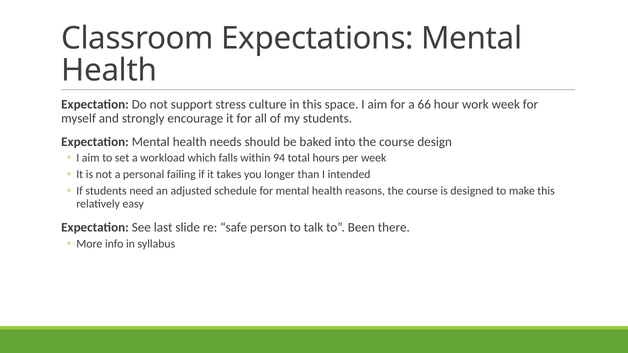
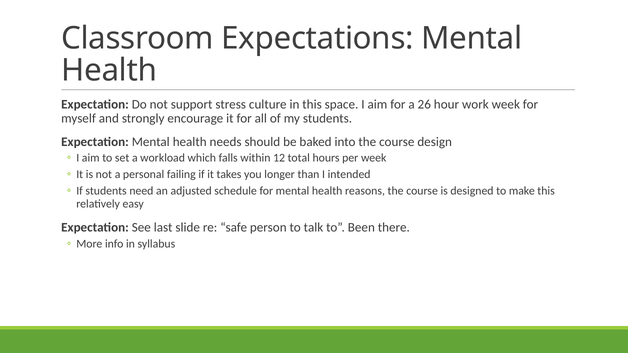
66: 66 -> 26
94: 94 -> 12
